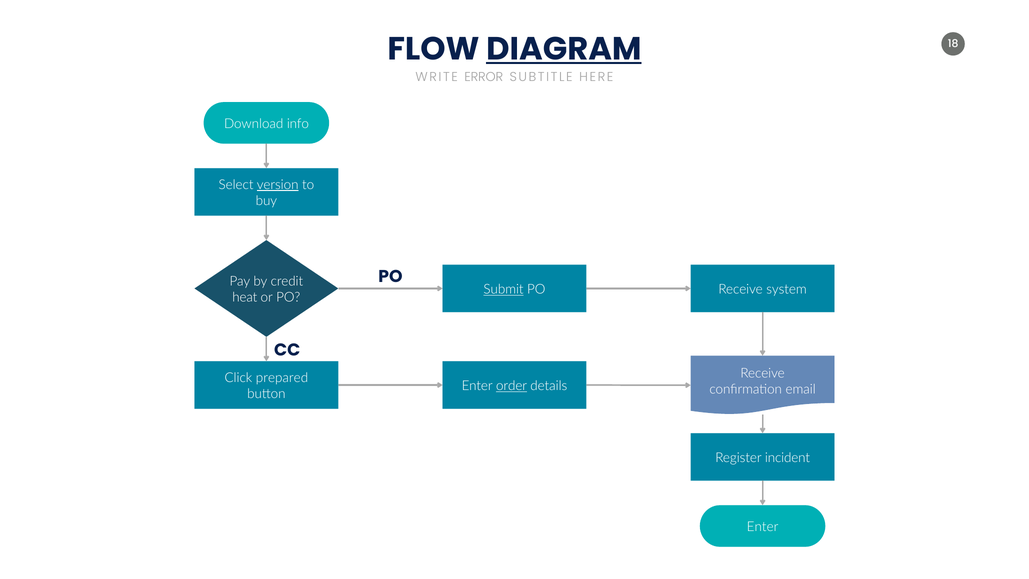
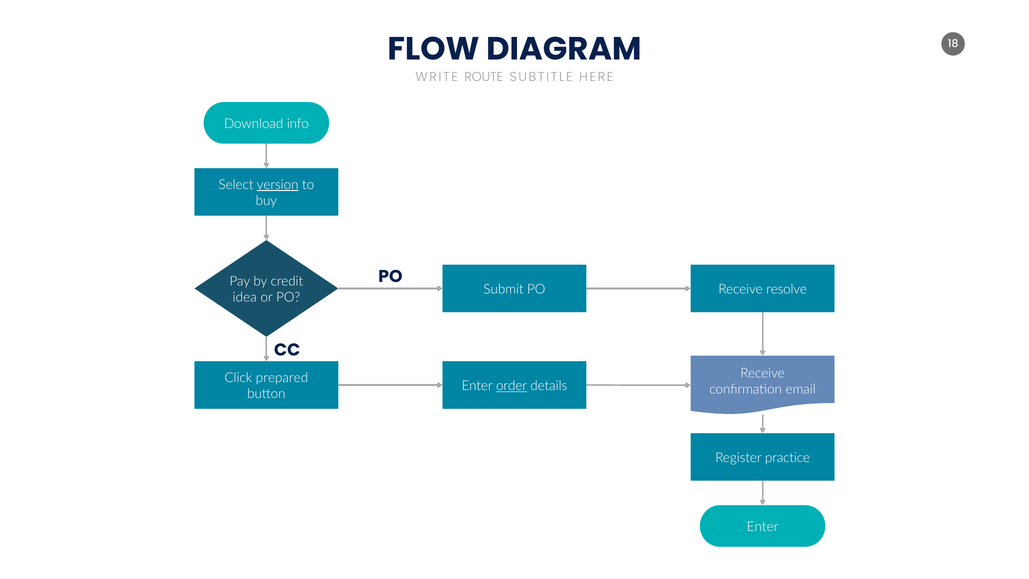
DIAGRAM underline: present -> none
ERROR: ERROR -> ROUTE
Submit underline: present -> none
system: system -> resolve
heat: heat -> idea
incident: incident -> practice
